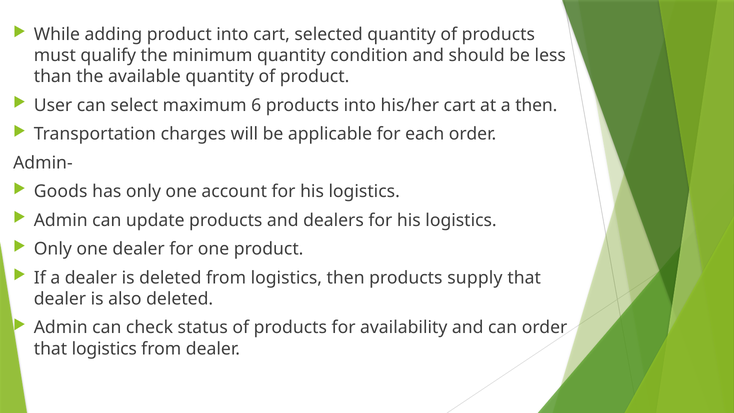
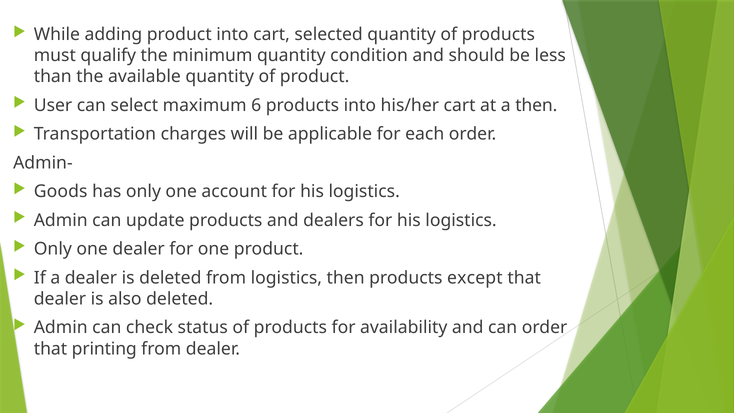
supply: supply -> except
that logistics: logistics -> printing
